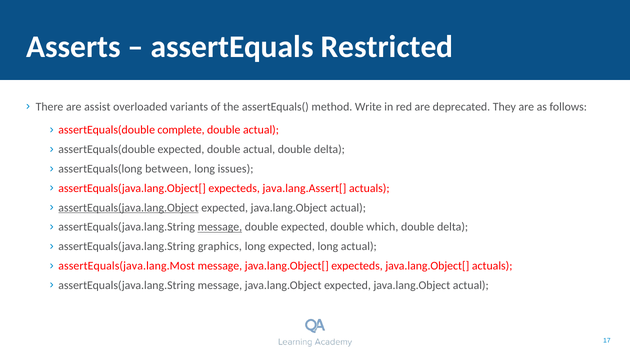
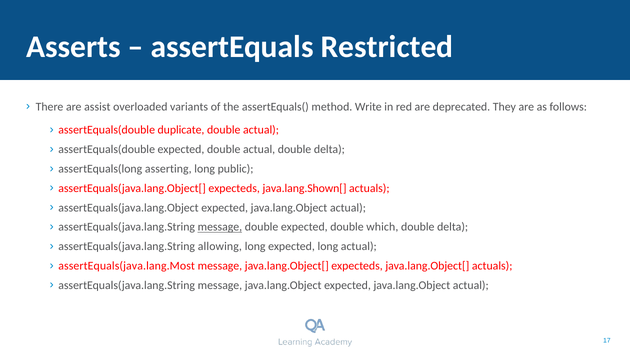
complete: complete -> duplicate
between: between -> asserting
issues: issues -> public
java.lang.Assert[: java.lang.Assert[ -> java.lang.Shown[
assertEquals(java.lang.Object underline: present -> none
graphics: graphics -> allowing
